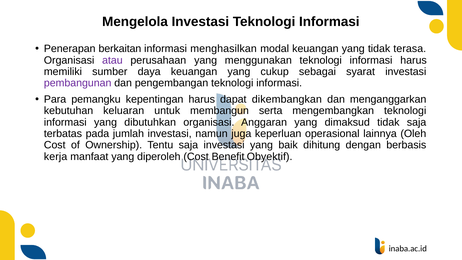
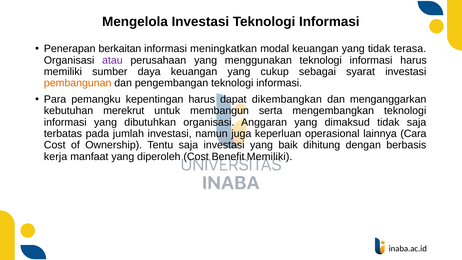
menghasilkan: menghasilkan -> meningkatkan
pembangunan colour: purple -> orange
keluaran: keluaran -> merekrut
Oleh: Oleh -> Cara
Benefit Obyektif: Obyektif -> Memiliki
